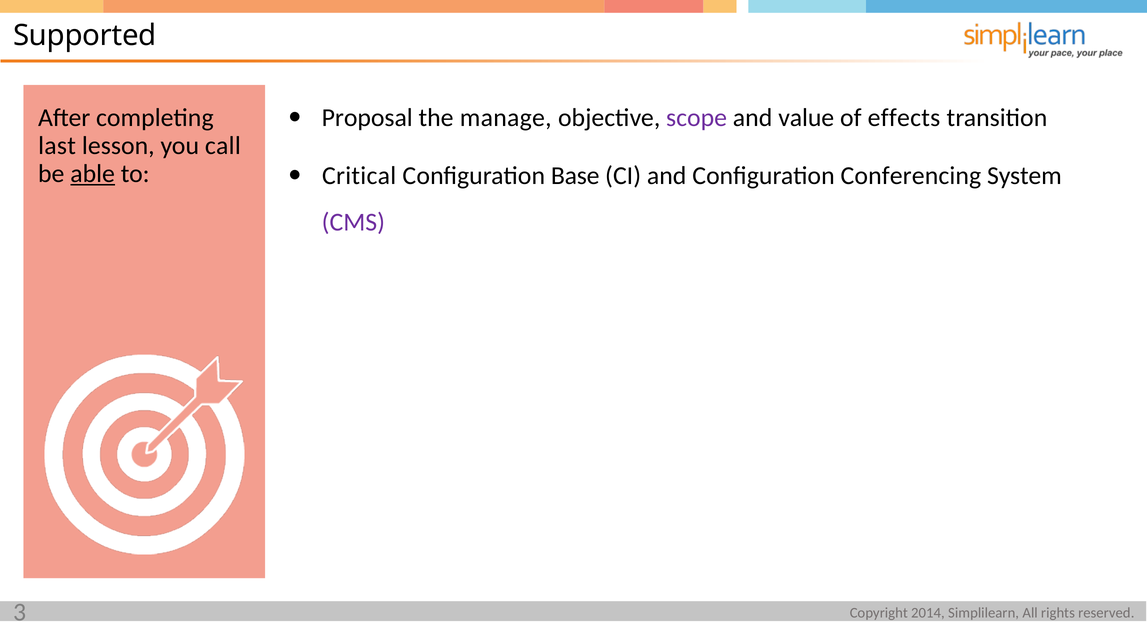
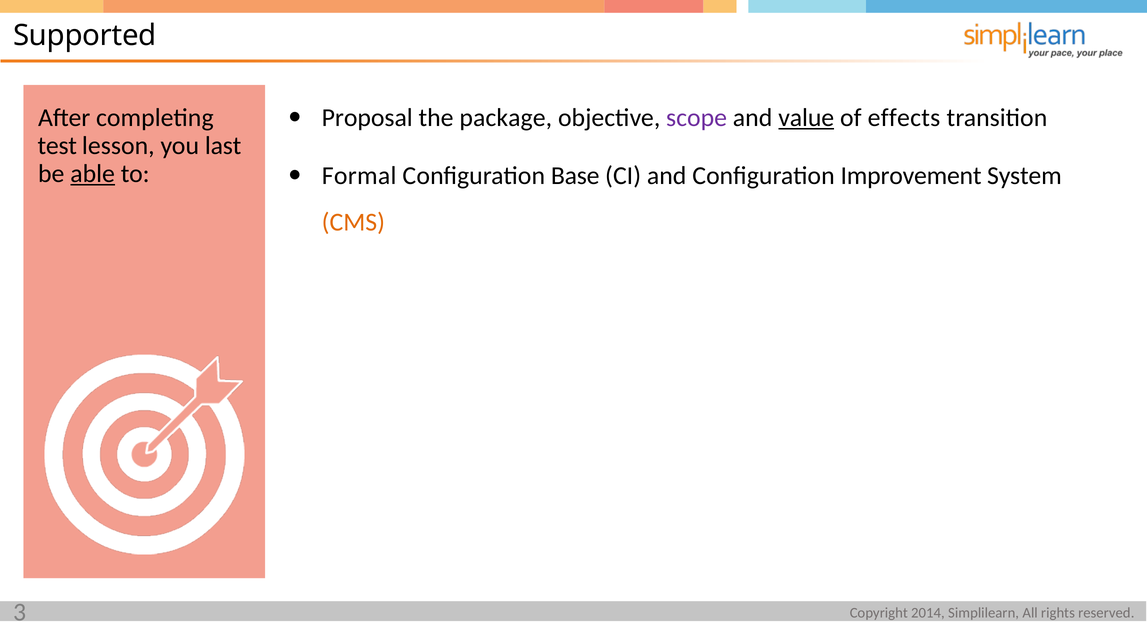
manage: manage -> package
value underline: none -> present
last: last -> test
call: call -> last
Critical: Critical -> Formal
Conferencing: Conferencing -> Improvement
CMS colour: purple -> orange
